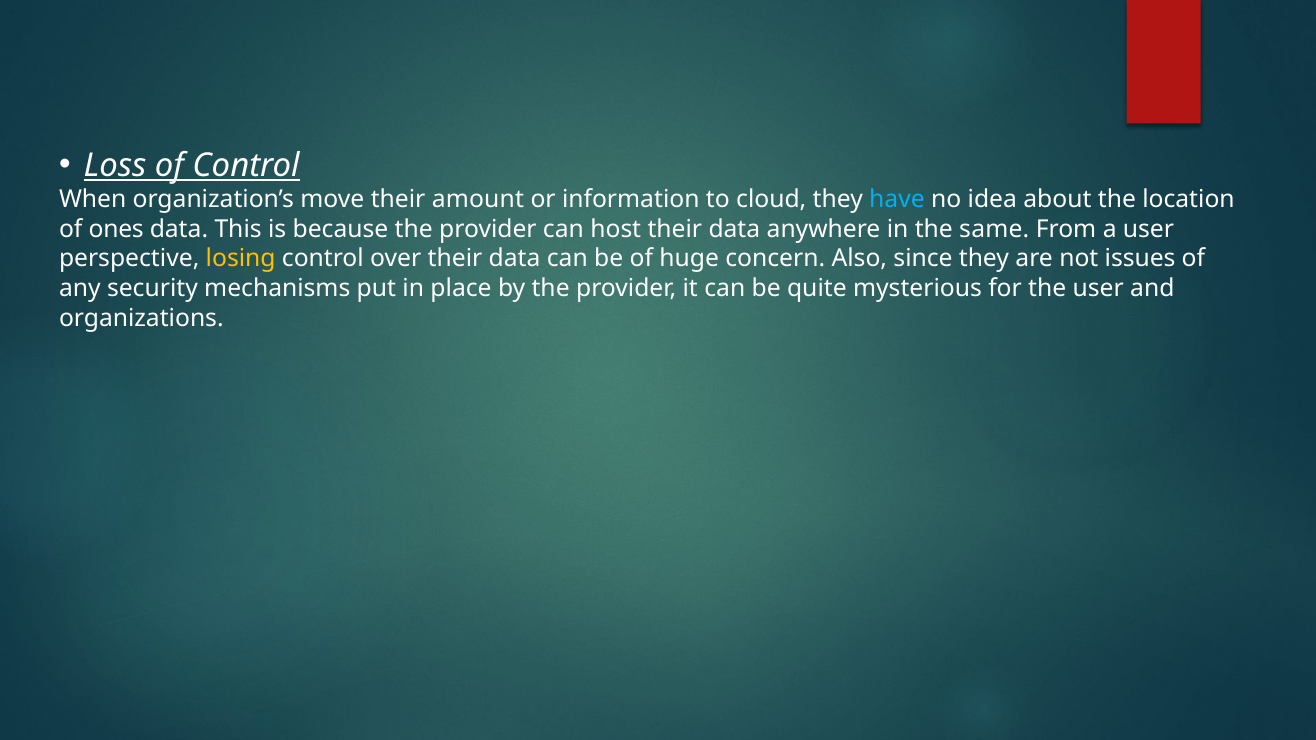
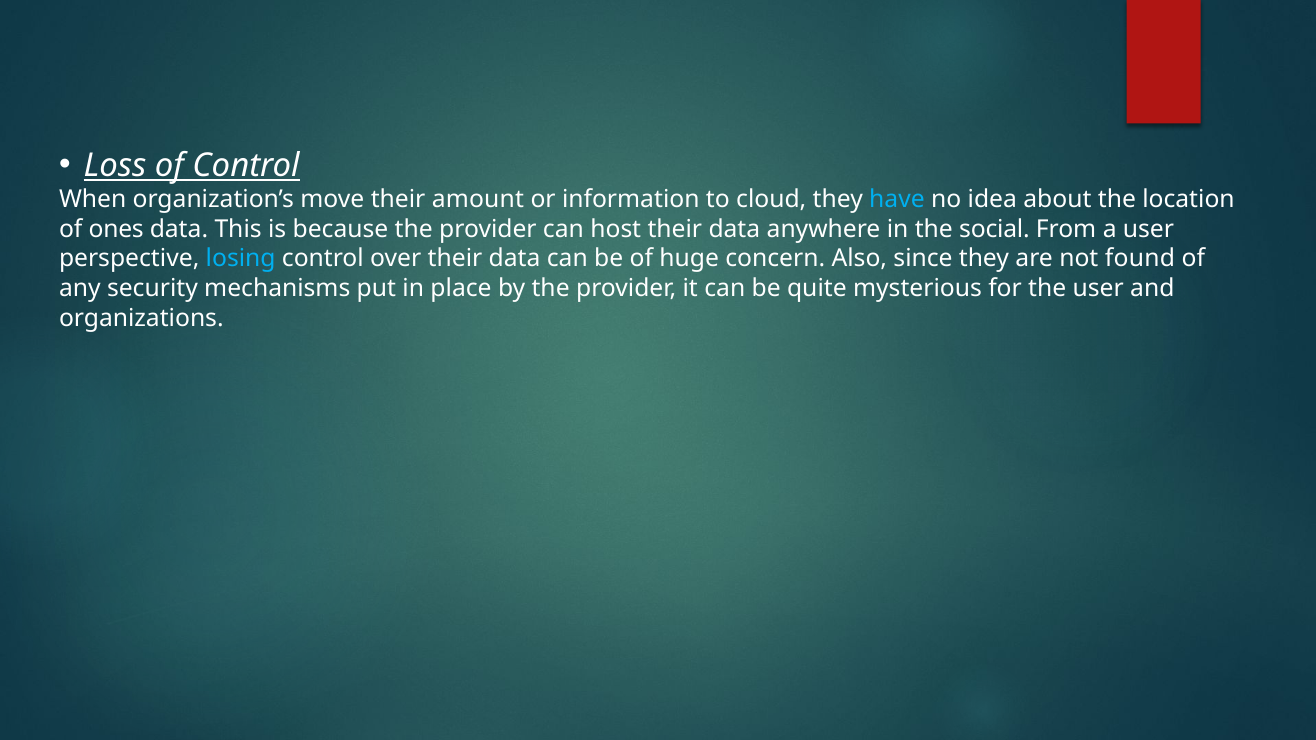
same: same -> social
losing colour: yellow -> light blue
issues: issues -> found
